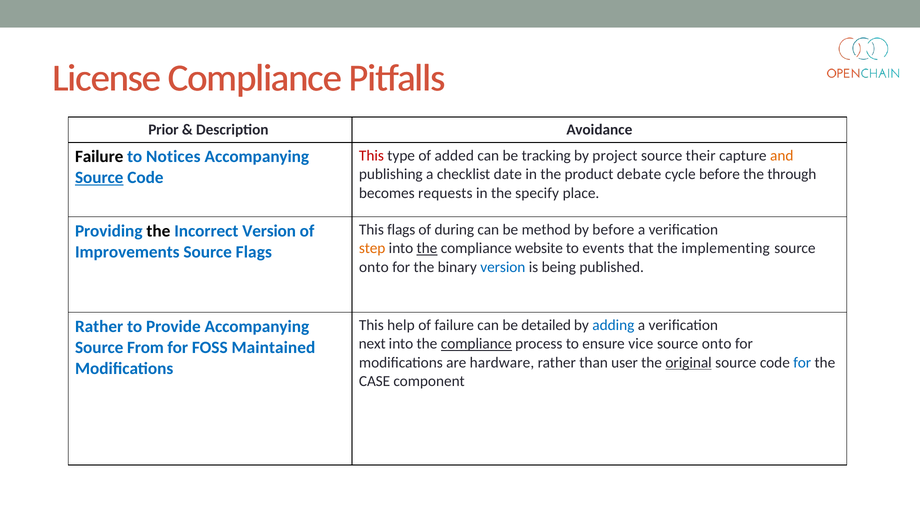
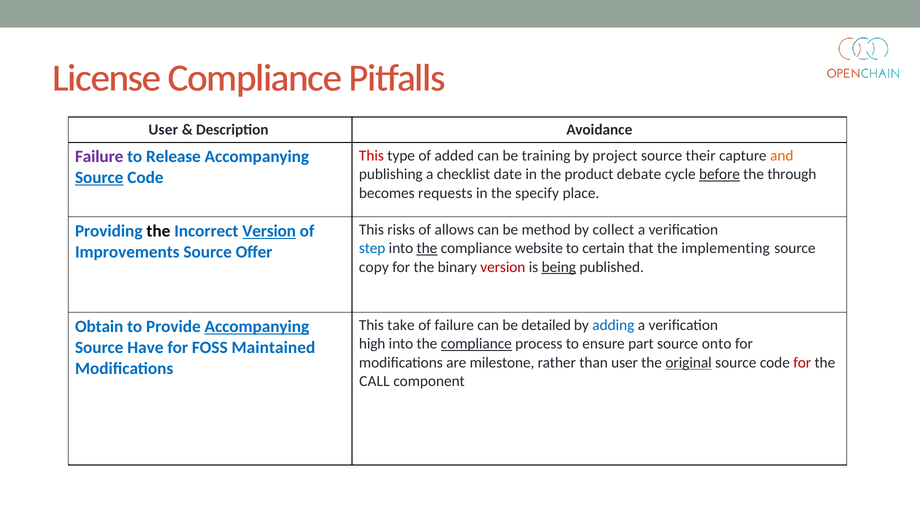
Prior at (163, 130): Prior -> User
tracking: tracking -> training
Failure at (99, 157) colour: black -> purple
Notices: Notices -> Release
before at (719, 174) underline: none -> present
This flags: flags -> risks
during: during -> allows
by before: before -> collect
Version at (269, 231) underline: none -> present
step colour: orange -> blue
events: events -> certain
Source Flags: Flags -> Offer
onto at (374, 267): onto -> copy
version at (503, 267) colour: blue -> red
being underline: none -> present
help: help -> take
Rather at (99, 327): Rather -> Obtain
Accompanying at (257, 327) underline: none -> present
next: next -> high
vice: vice -> part
From: From -> Have
hardware: hardware -> milestone
for at (802, 363) colour: blue -> red
CASE: CASE -> CALL
